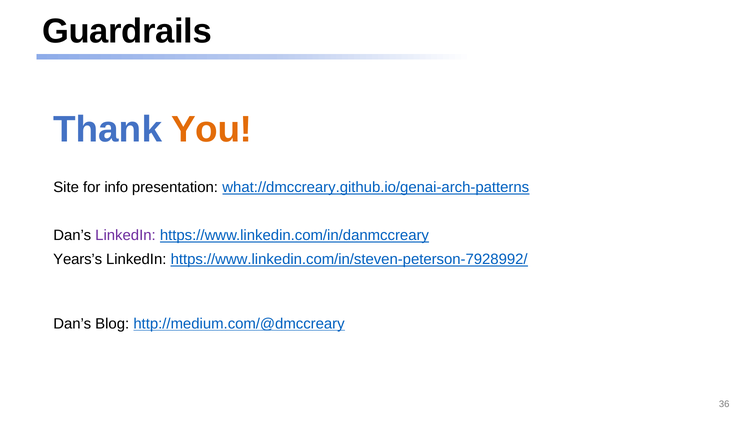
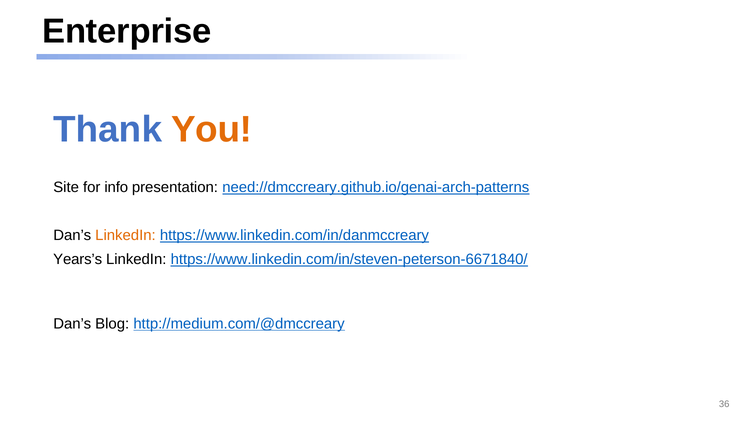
Guardrails: Guardrails -> Enterprise
what://dmccreary.github.io/genai-arch-patterns: what://dmccreary.github.io/genai-arch-patterns -> need://dmccreary.github.io/genai-arch-patterns
LinkedIn at (125, 235) colour: purple -> orange
https://www.linkedin.com/in/steven-peterson-7928992/: https://www.linkedin.com/in/steven-peterson-7928992/ -> https://www.linkedin.com/in/steven-peterson-6671840/
